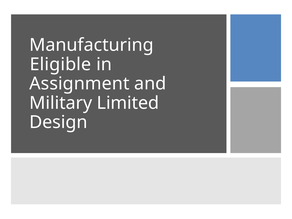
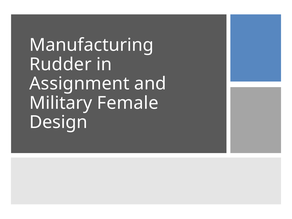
Eligible: Eligible -> Rudder
Limited: Limited -> Female
